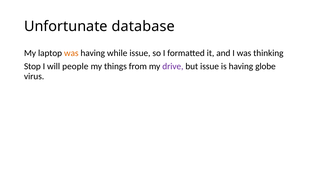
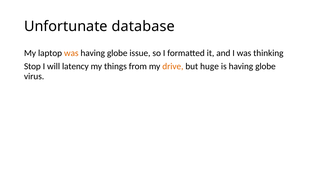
while at (117, 53): while -> globe
people: people -> latency
drive colour: purple -> orange
but issue: issue -> huge
